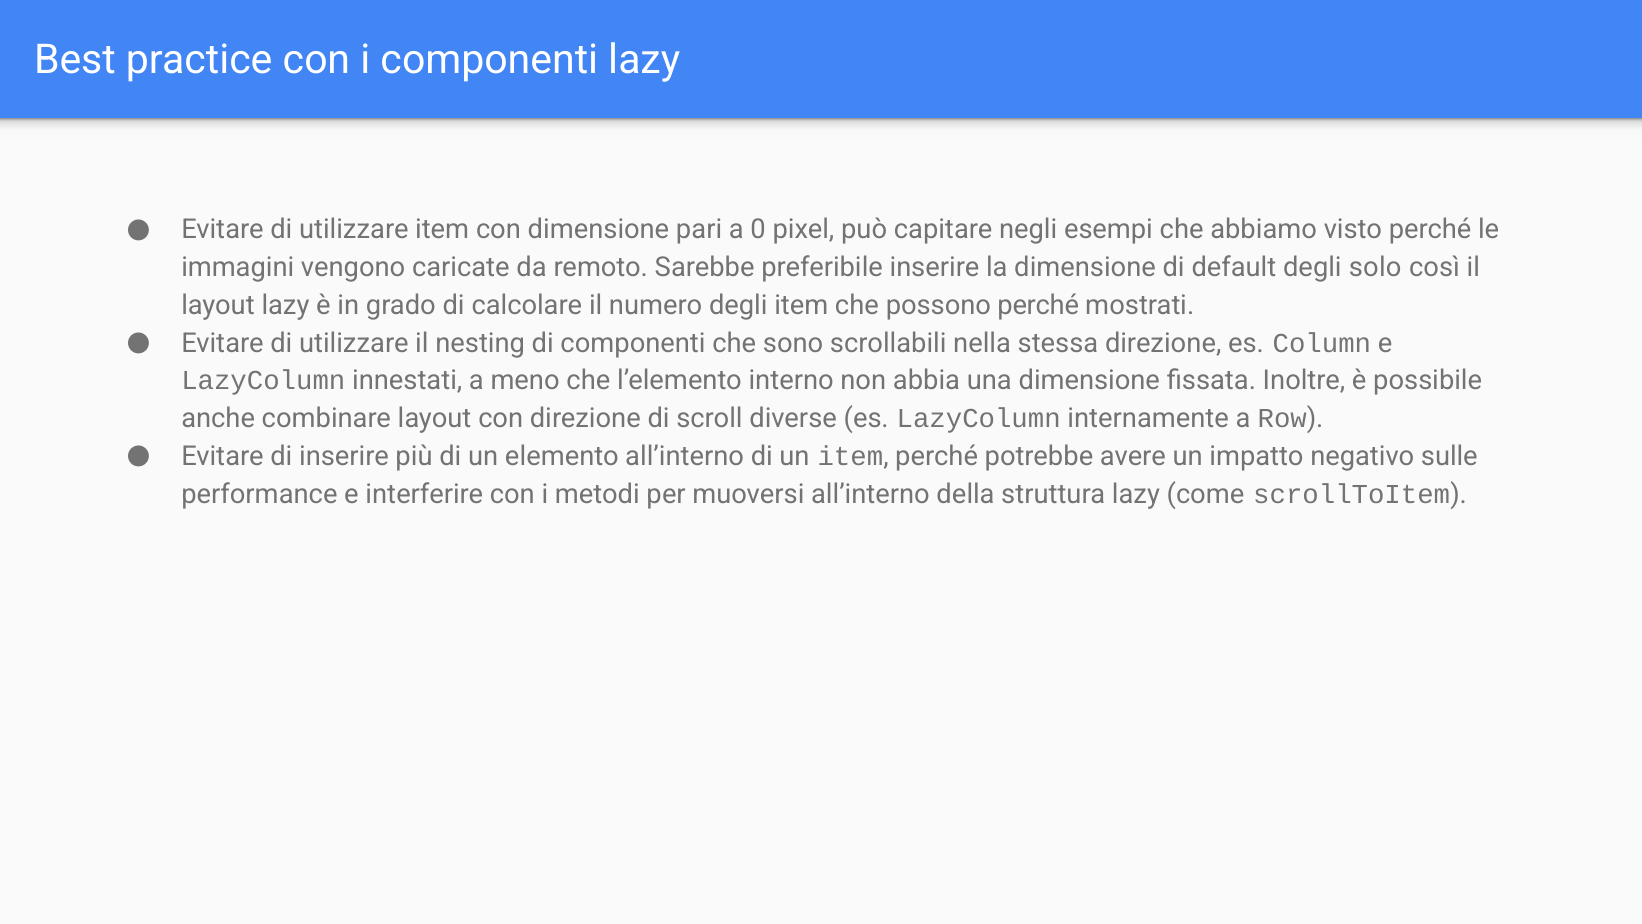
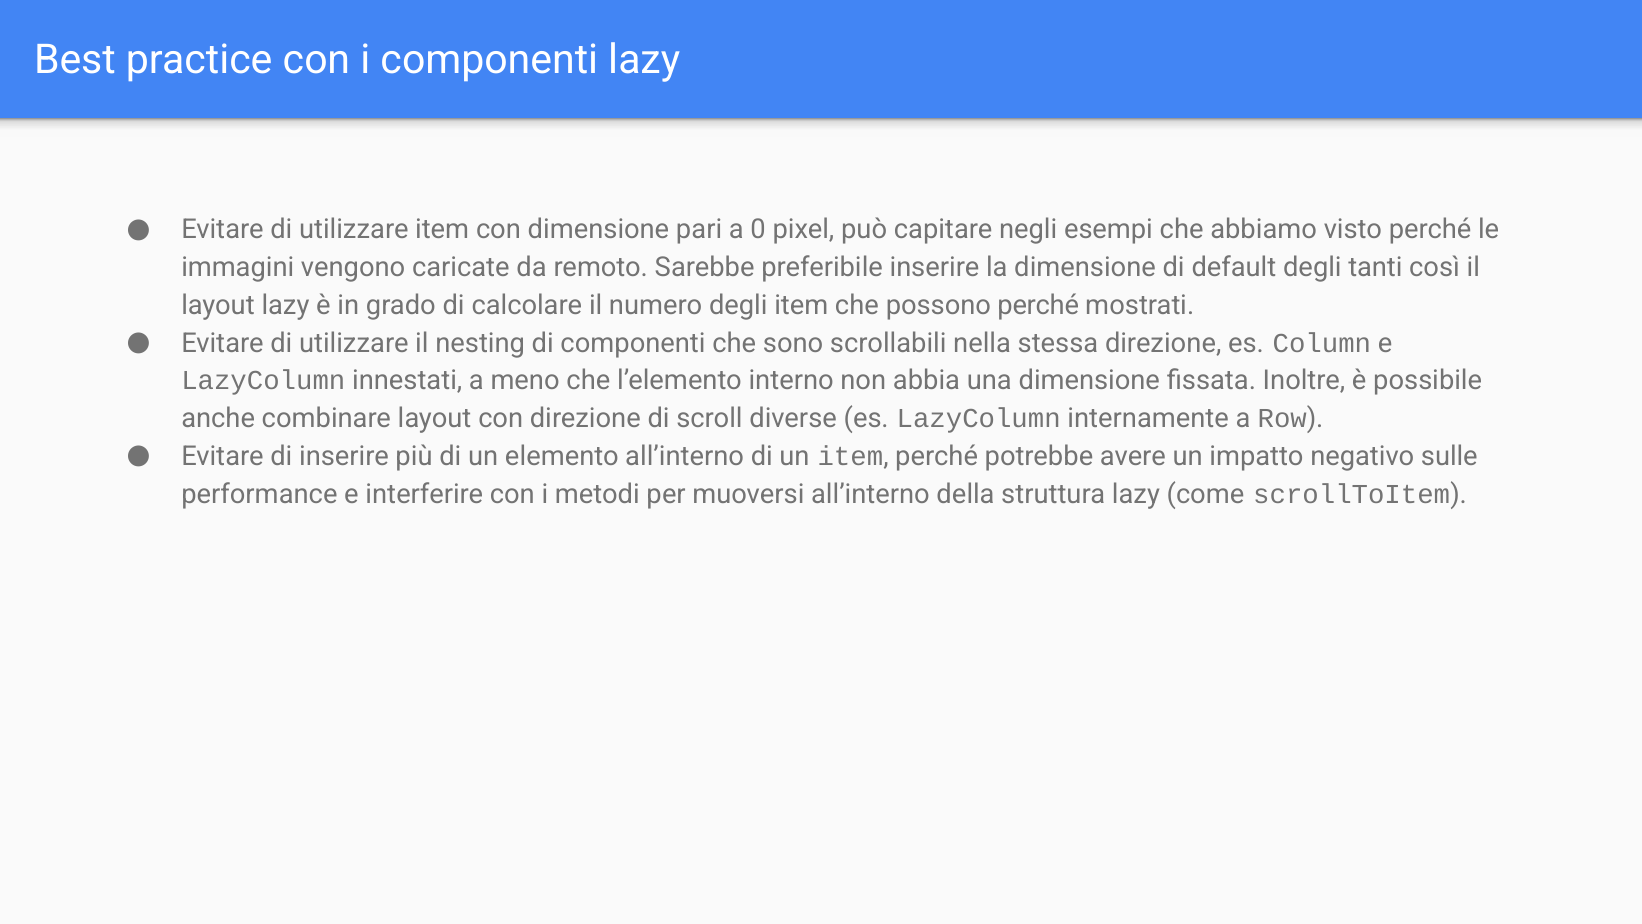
solo: solo -> tanti
